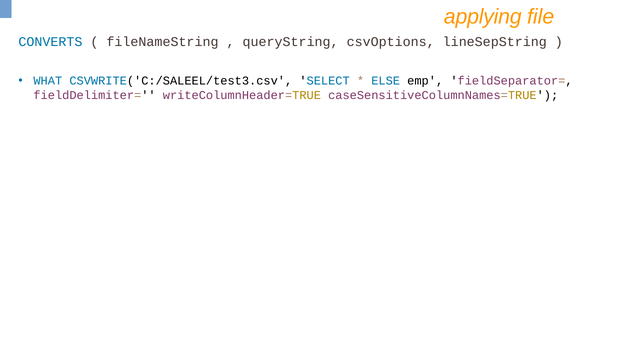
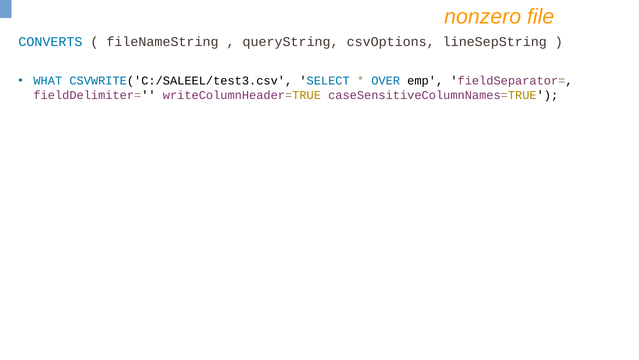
applying: applying -> nonzero
ELSE: ELSE -> OVER
